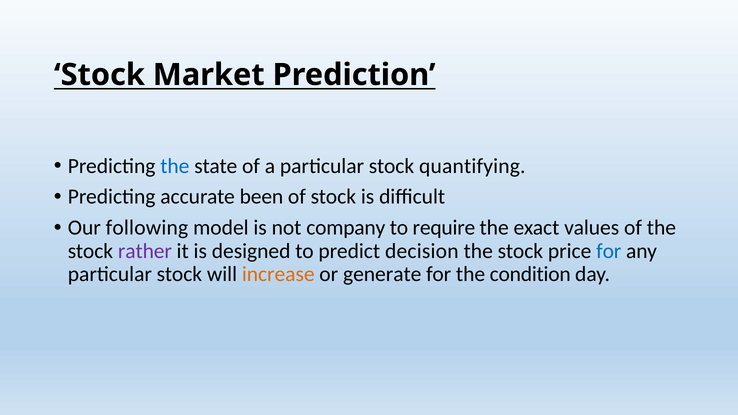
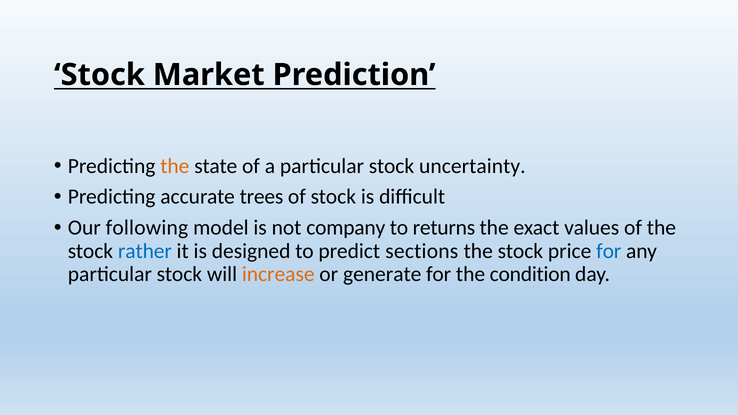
the at (175, 166) colour: blue -> orange
quantifying: quantifying -> uncertainty
been: been -> trees
require: require -> returns
rather colour: purple -> blue
decision: decision -> sections
